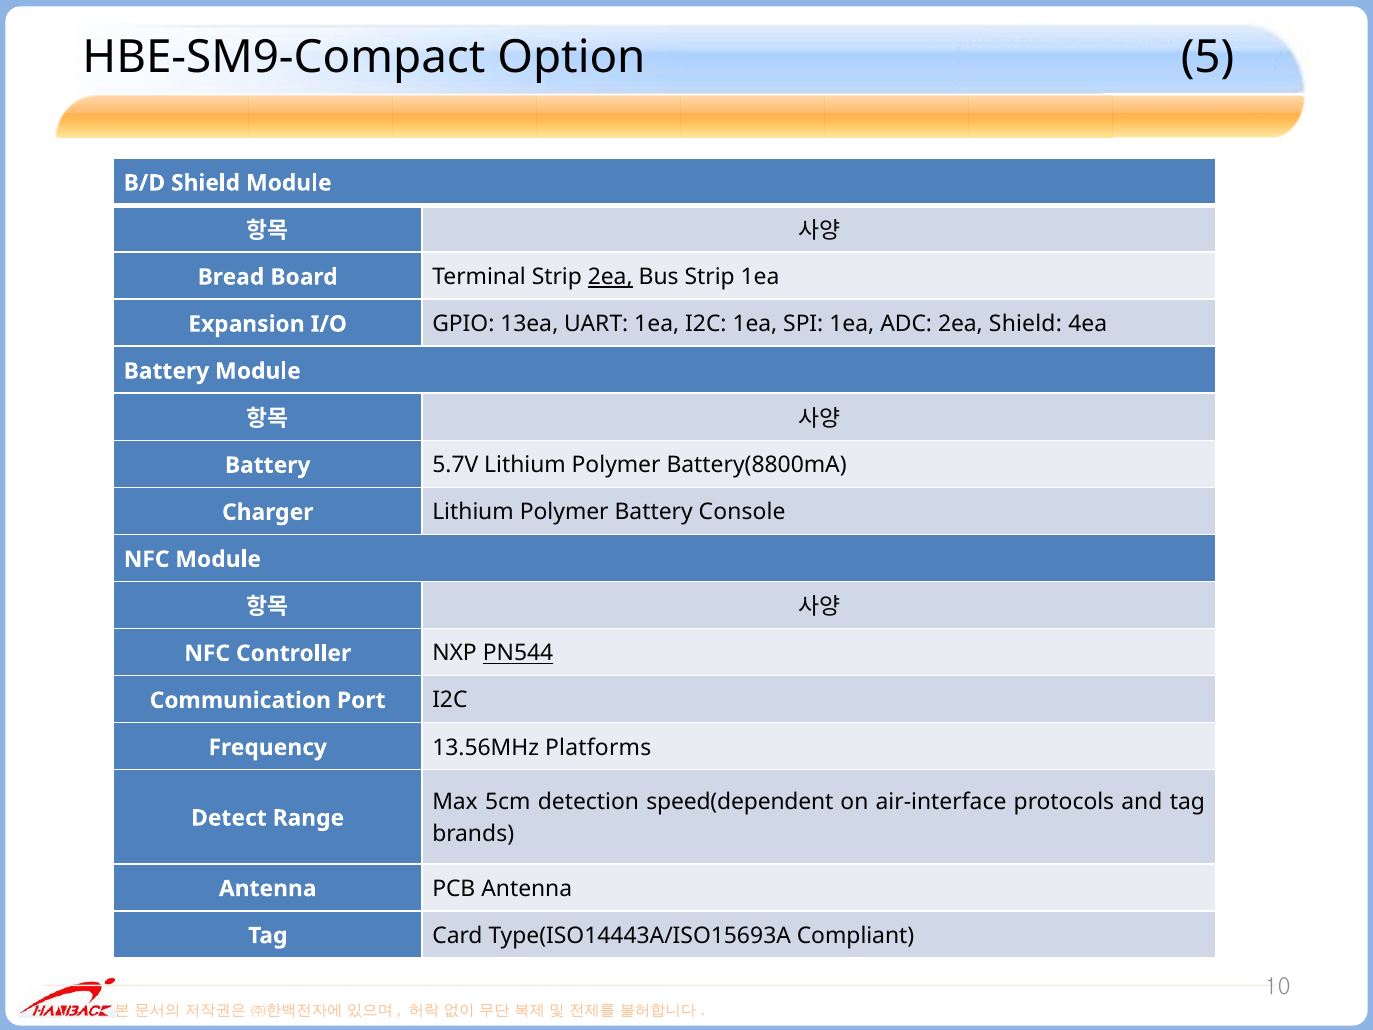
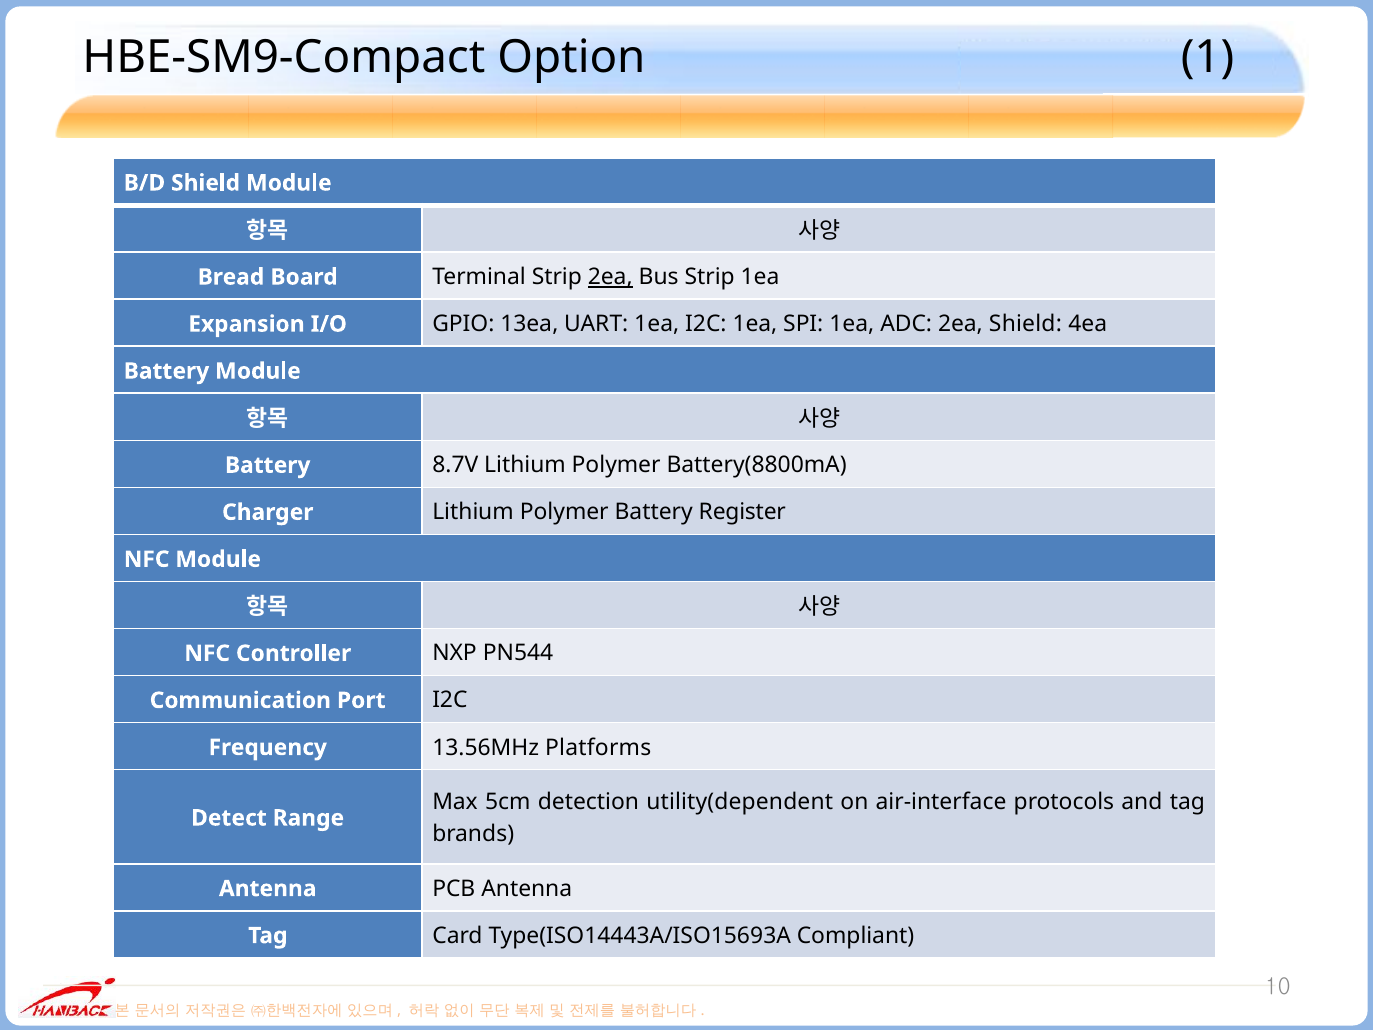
5: 5 -> 1
5.7V: 5.7V -> 8.7V
Console: Console -> Register
PN544 underline: present -> none
speed(dependent: speed(dependent -> utility(dependent
